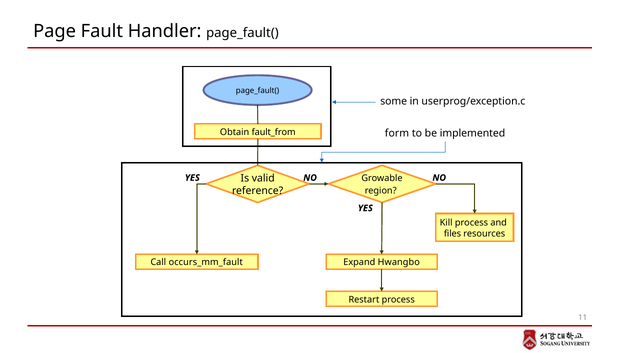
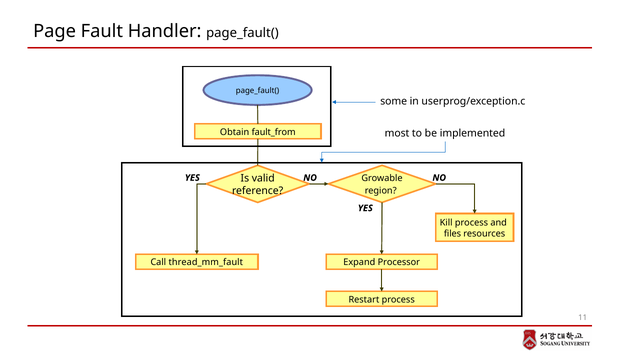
form: form -> most
occurs_mm_fault: occurs_mm_fault -> thread_mm_fault
Hwangbo: Hwangbo -> Processor
